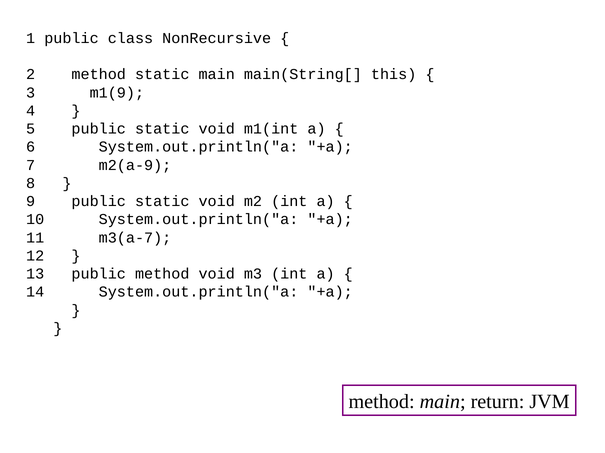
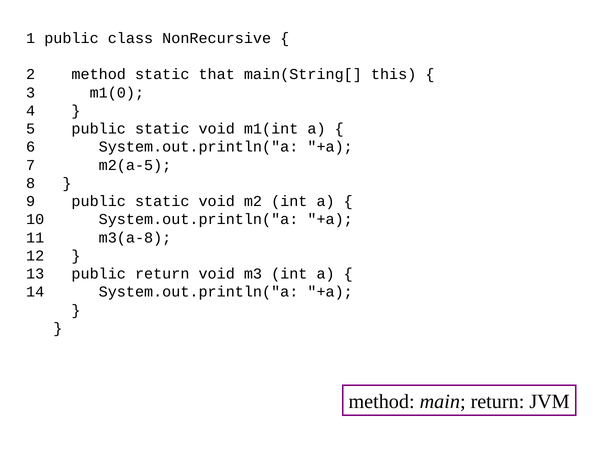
static main: main -> that
m1(9: m1(9 -> m1(0
m2(a-9: m2(a-9 -> m2(a-5
m3(a-7: m3(a-7 -> m3(a-8
public method: method -> return
